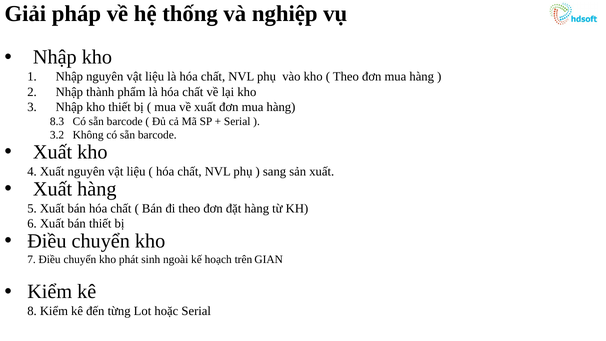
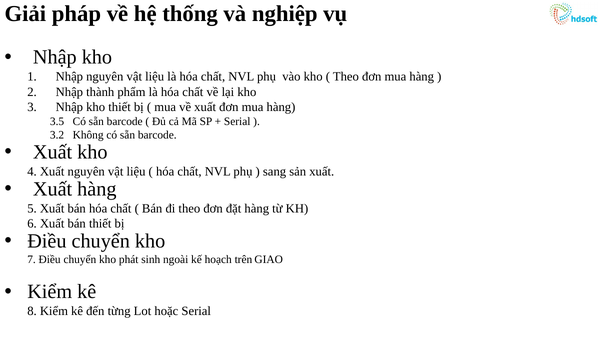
8.3: 8.3 -> 3.5
GIAN: GIAN -> GIAO
